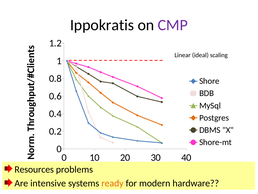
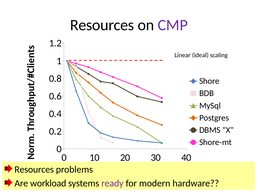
Ippokratis at (102, 25): Ippokratis -> Resources
Are intensive: intensive -> workload
ready colour: orange -> purple
